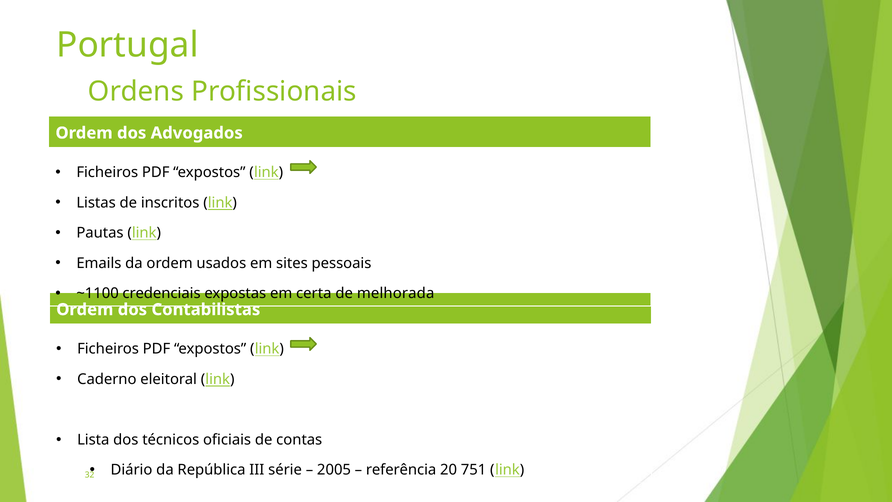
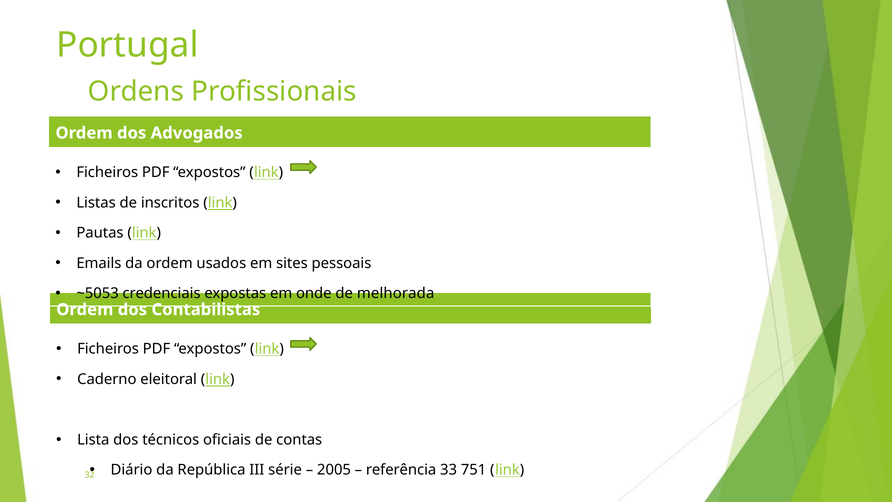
~1100: ~1100 -> ~5053
certa: certa -> onde
20: 20 -> 33
